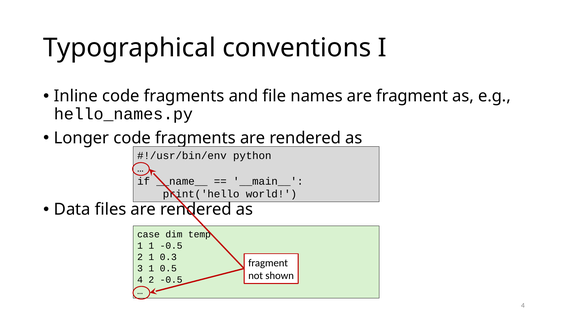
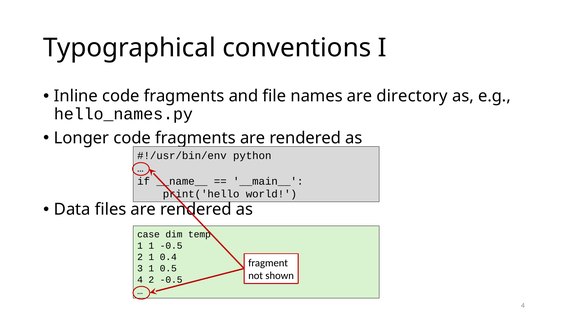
are fragment: fragment -> directory
0.3: 0.3 -> 0.4
